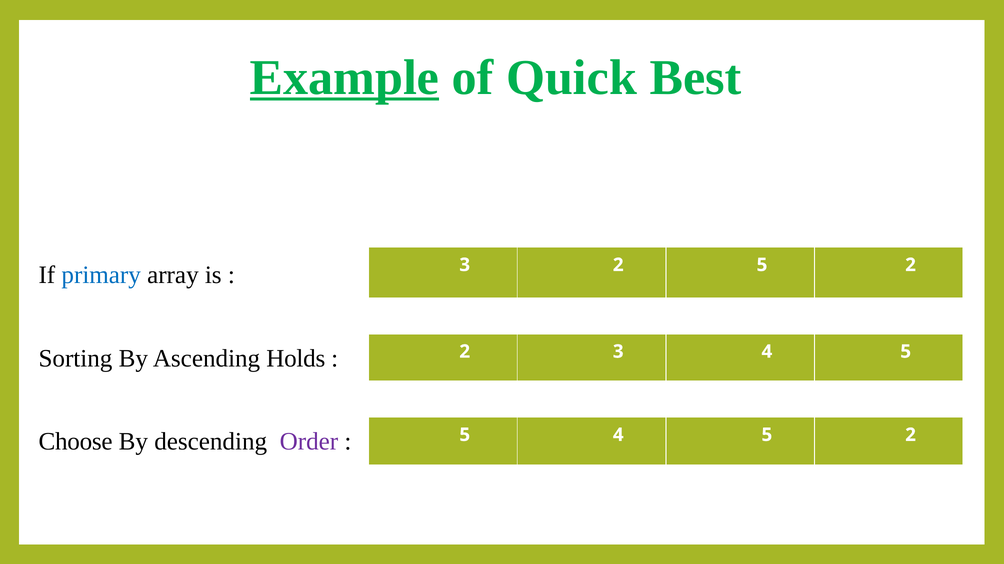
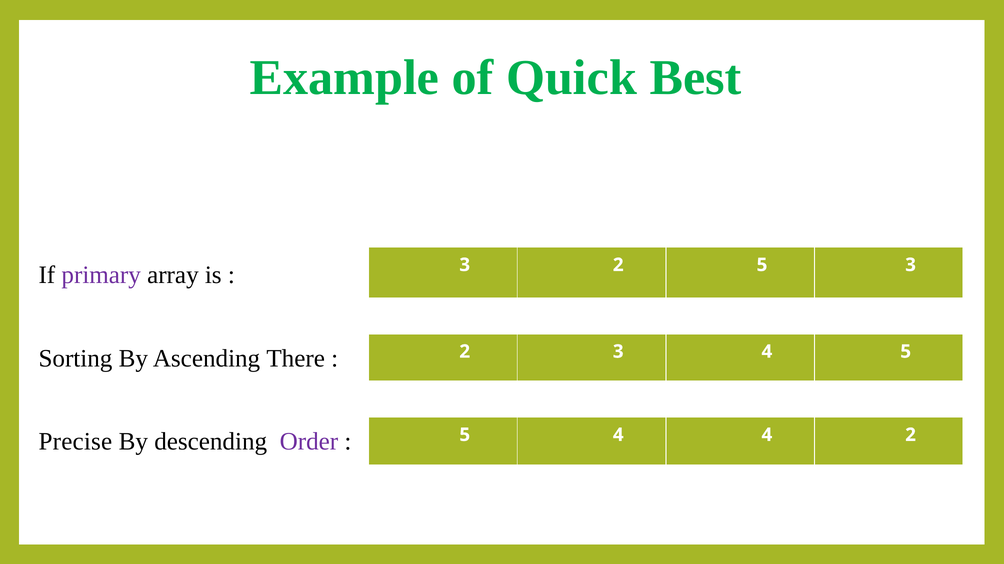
Example underline: present -> none
2 5 2: 2 -> 3
primary colour: blue -> purple
Holds: Holds -> There
Choose: Choose -> Precise
5 4 5: 5 -> 4
